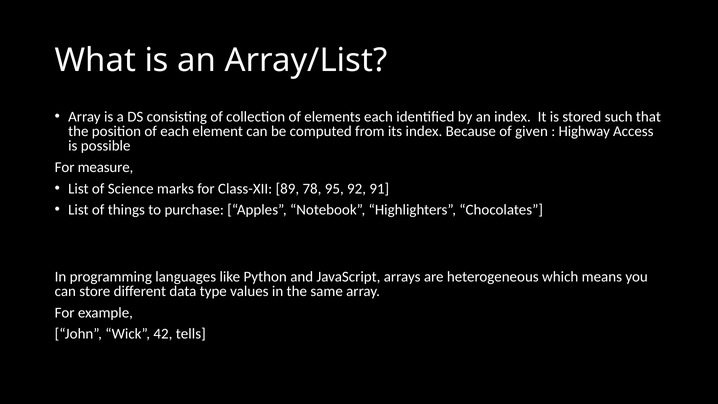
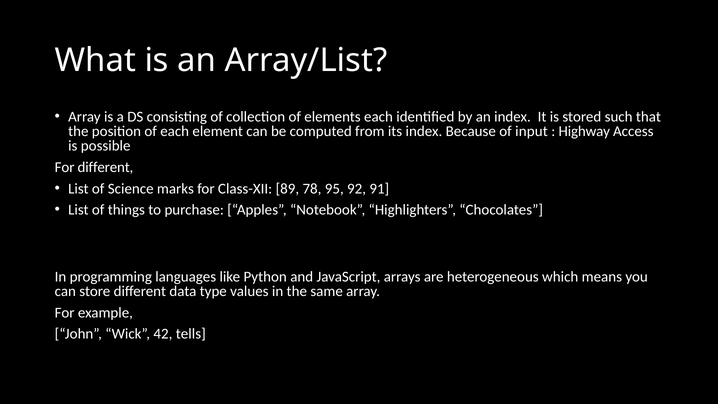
given: given -> input
For measure: measure -> different
